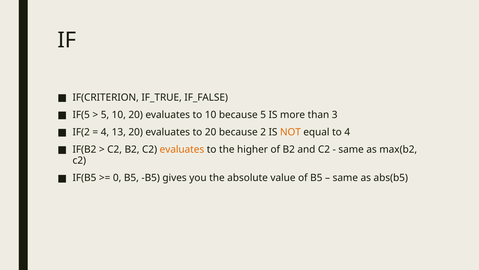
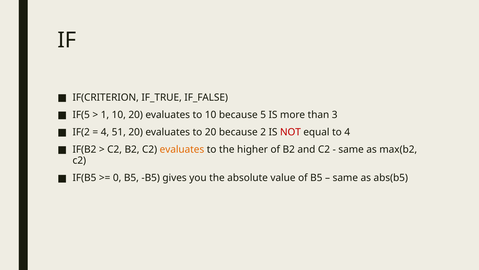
5 at (105, 115): 5 -> 1
13: 13 -> 51
NOT colour: orange -> red
